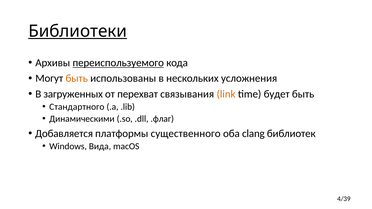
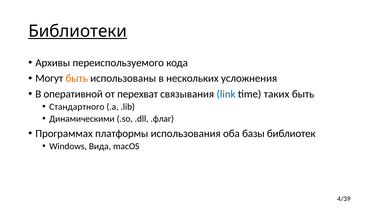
переиспользуемого underline: present -> none
загруженных: загруженных -> оперативной
link colour: orange -> blue
будет: будет -> таких
Добавляется: Добавляется -> Программах
существенного: существенного -> использования
clang: clang -> базы
